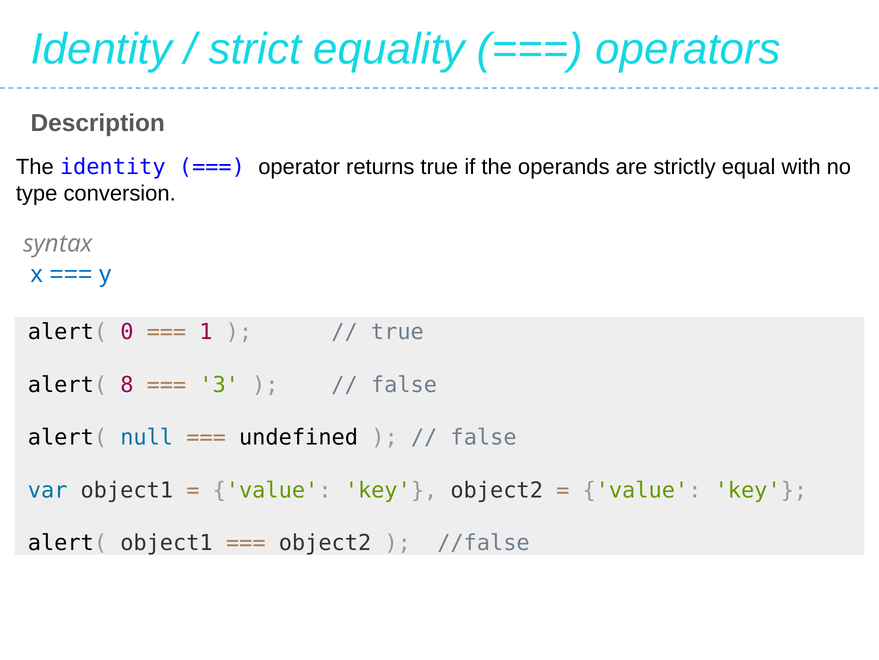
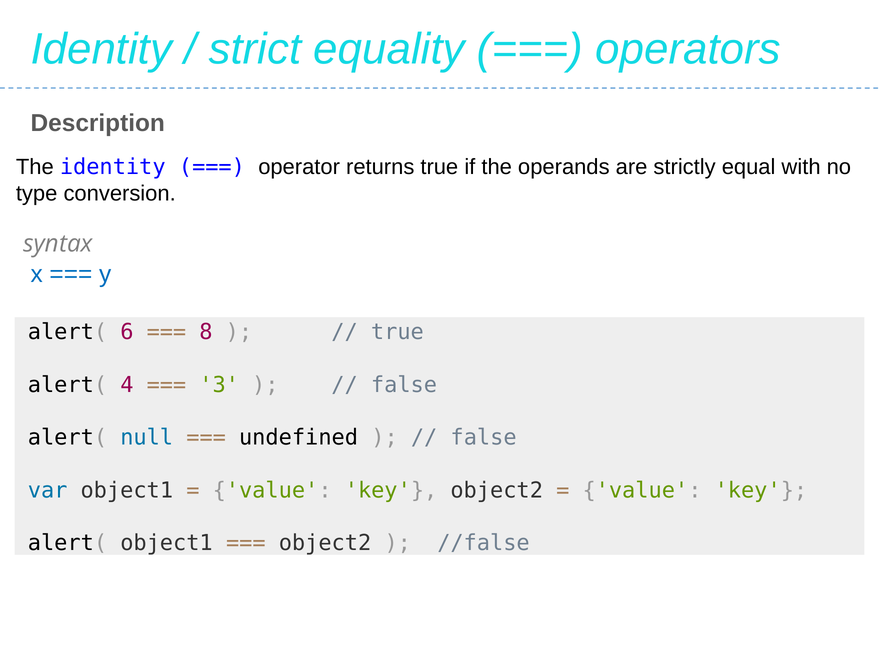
0: 0 -> 6
1: 1 -> 8
8: 8 -> 4
